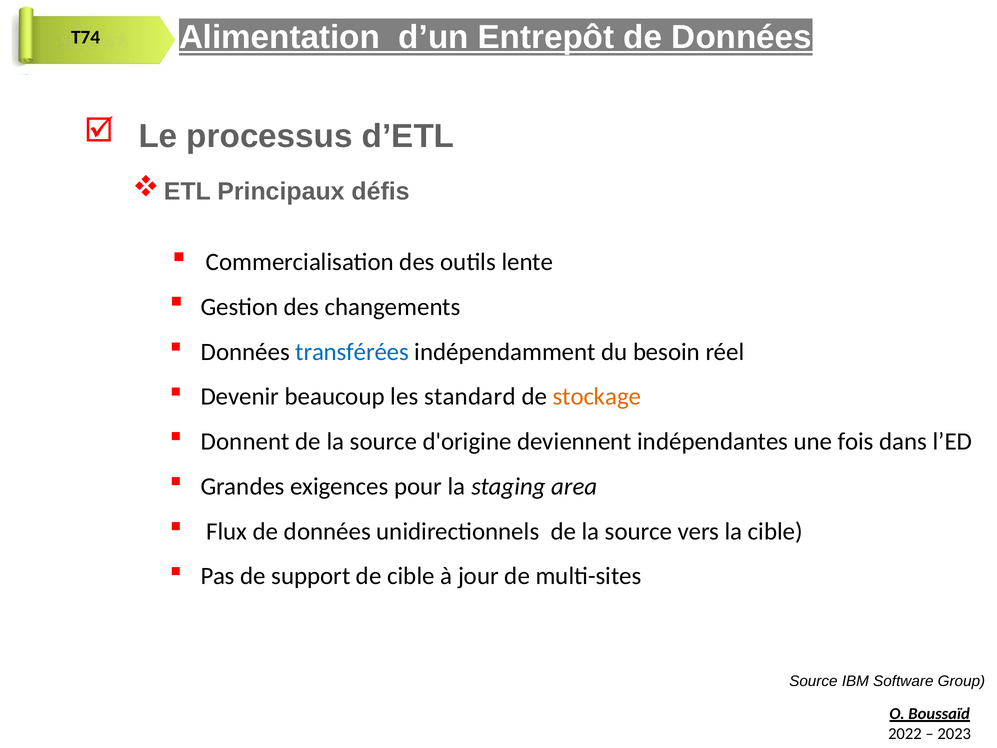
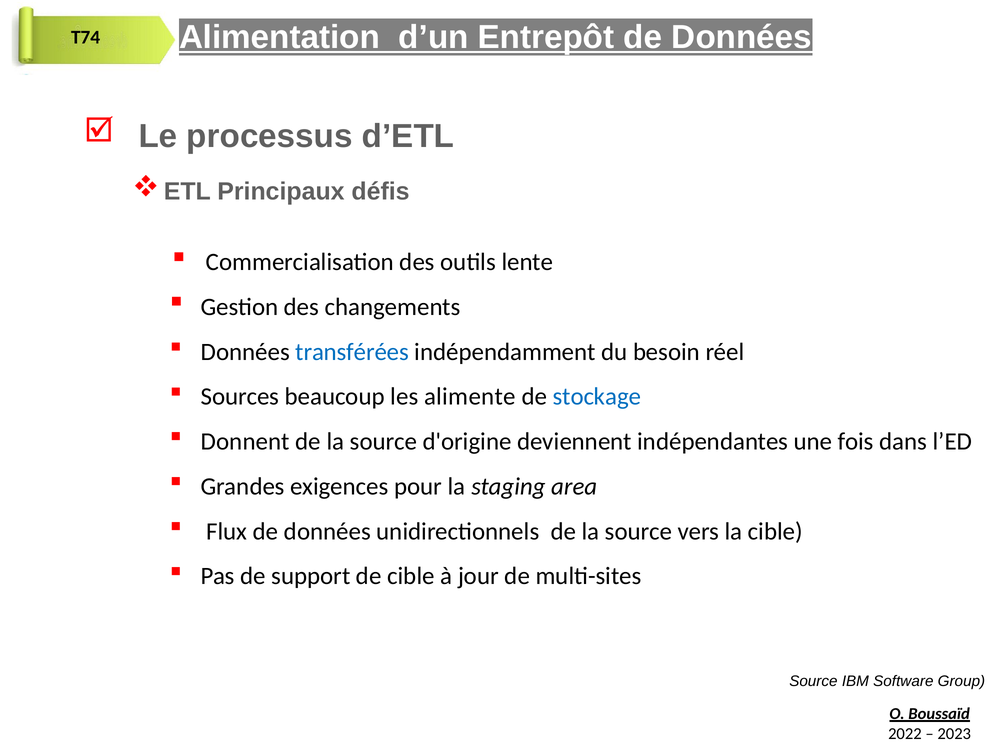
Devenir: Devenir -> Sources
standard: standard -> alimente
stockage colour: orange -> blue
